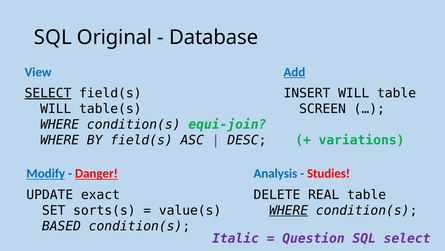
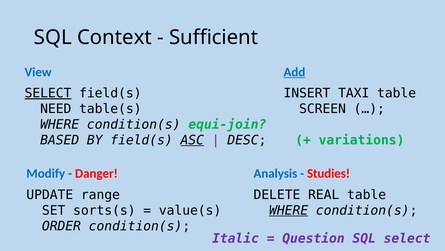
Original: Original -> Context
Database: Database -> Sufficient
INSERT WILL: WILL -> TAXI
WILL at (56, 109): WILL -> NEED
WHERE at (60, 140): WHERE -> BASED
ASC underline: none -> present
Modify underline: present -> none
Danger underline: present -> none
exact: exact -> range
BASED: BASED -> ORDER
